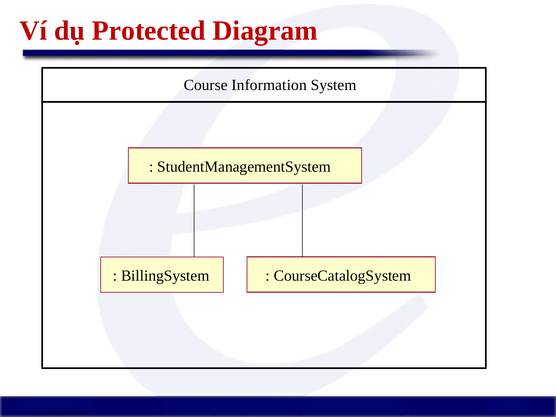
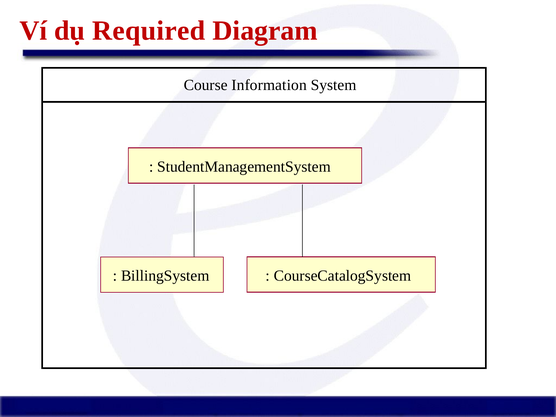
Protected: Protected -> Required
